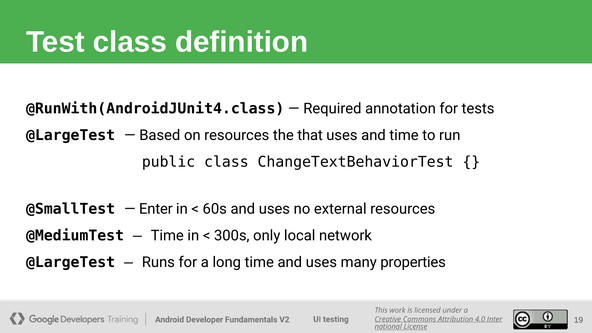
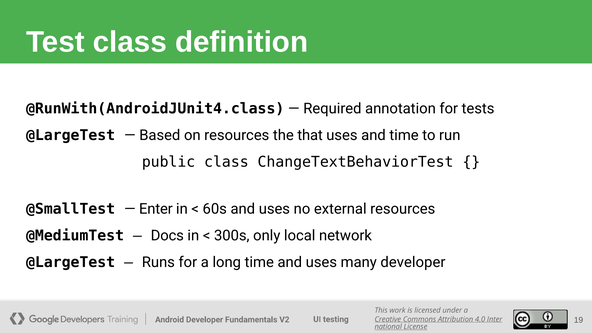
Time at (167, 236): Time -> Docs
many properties: properties -> developer
